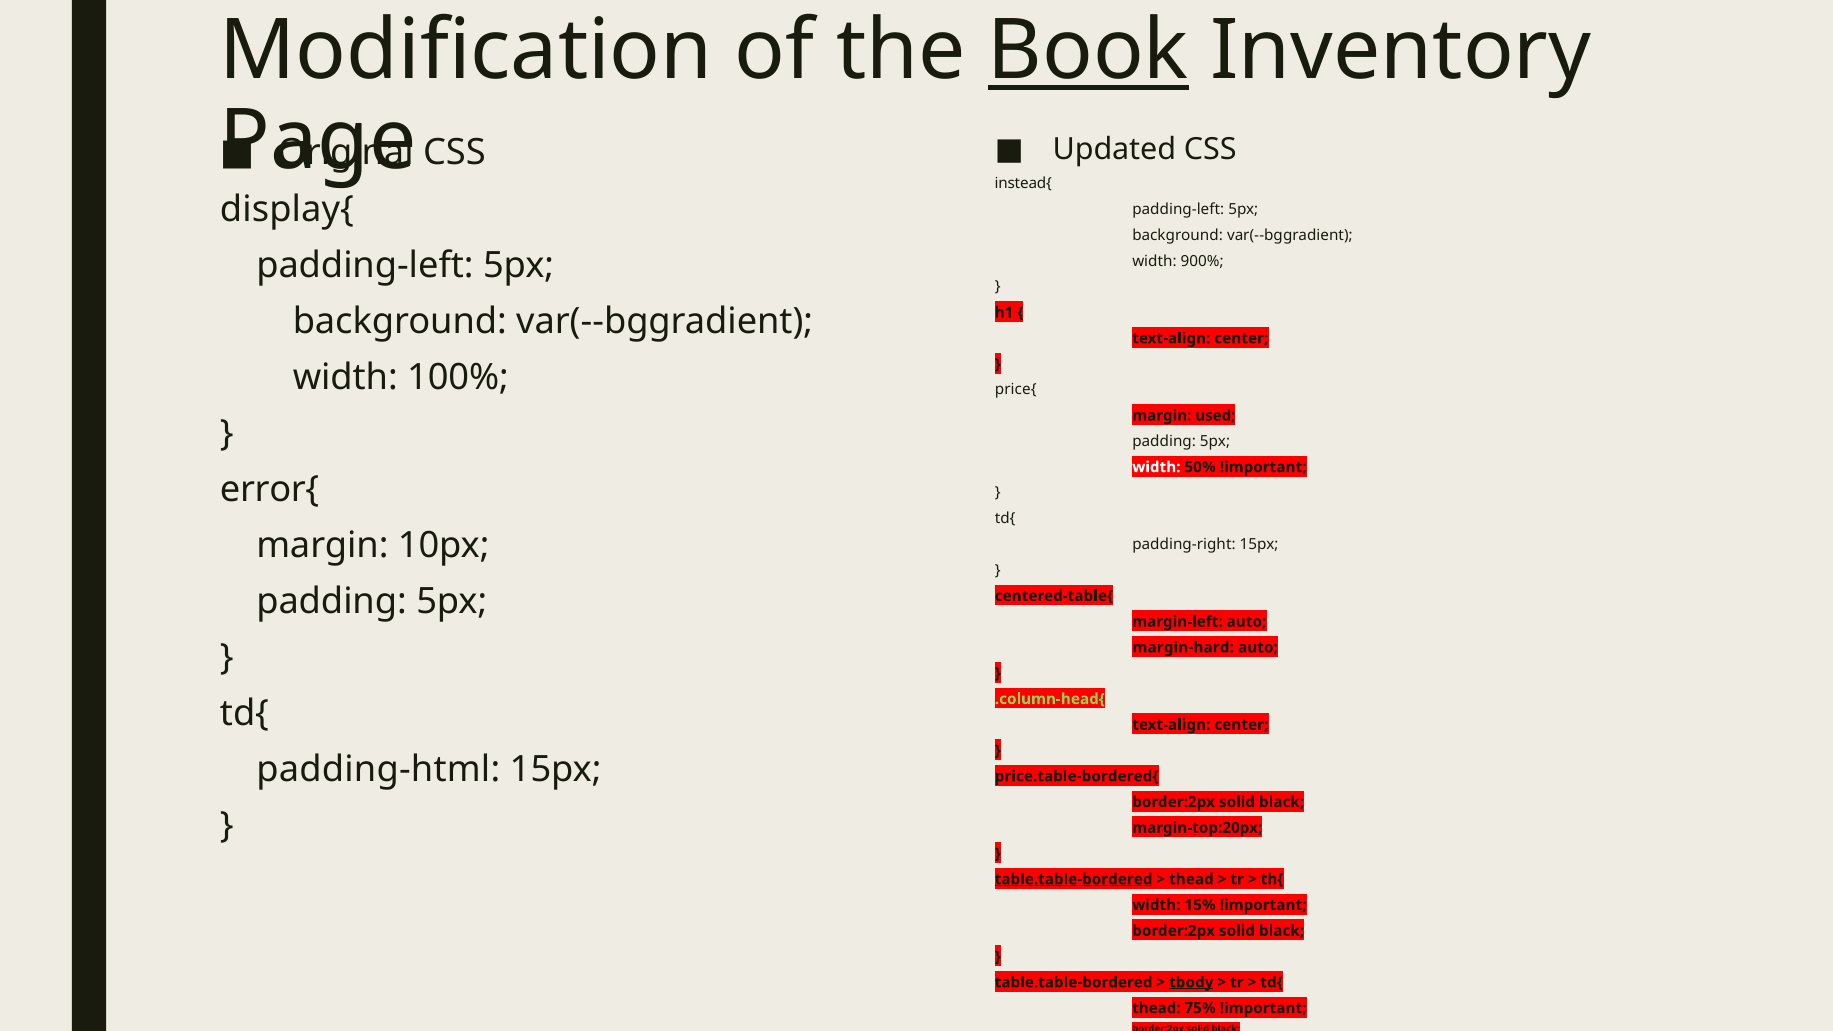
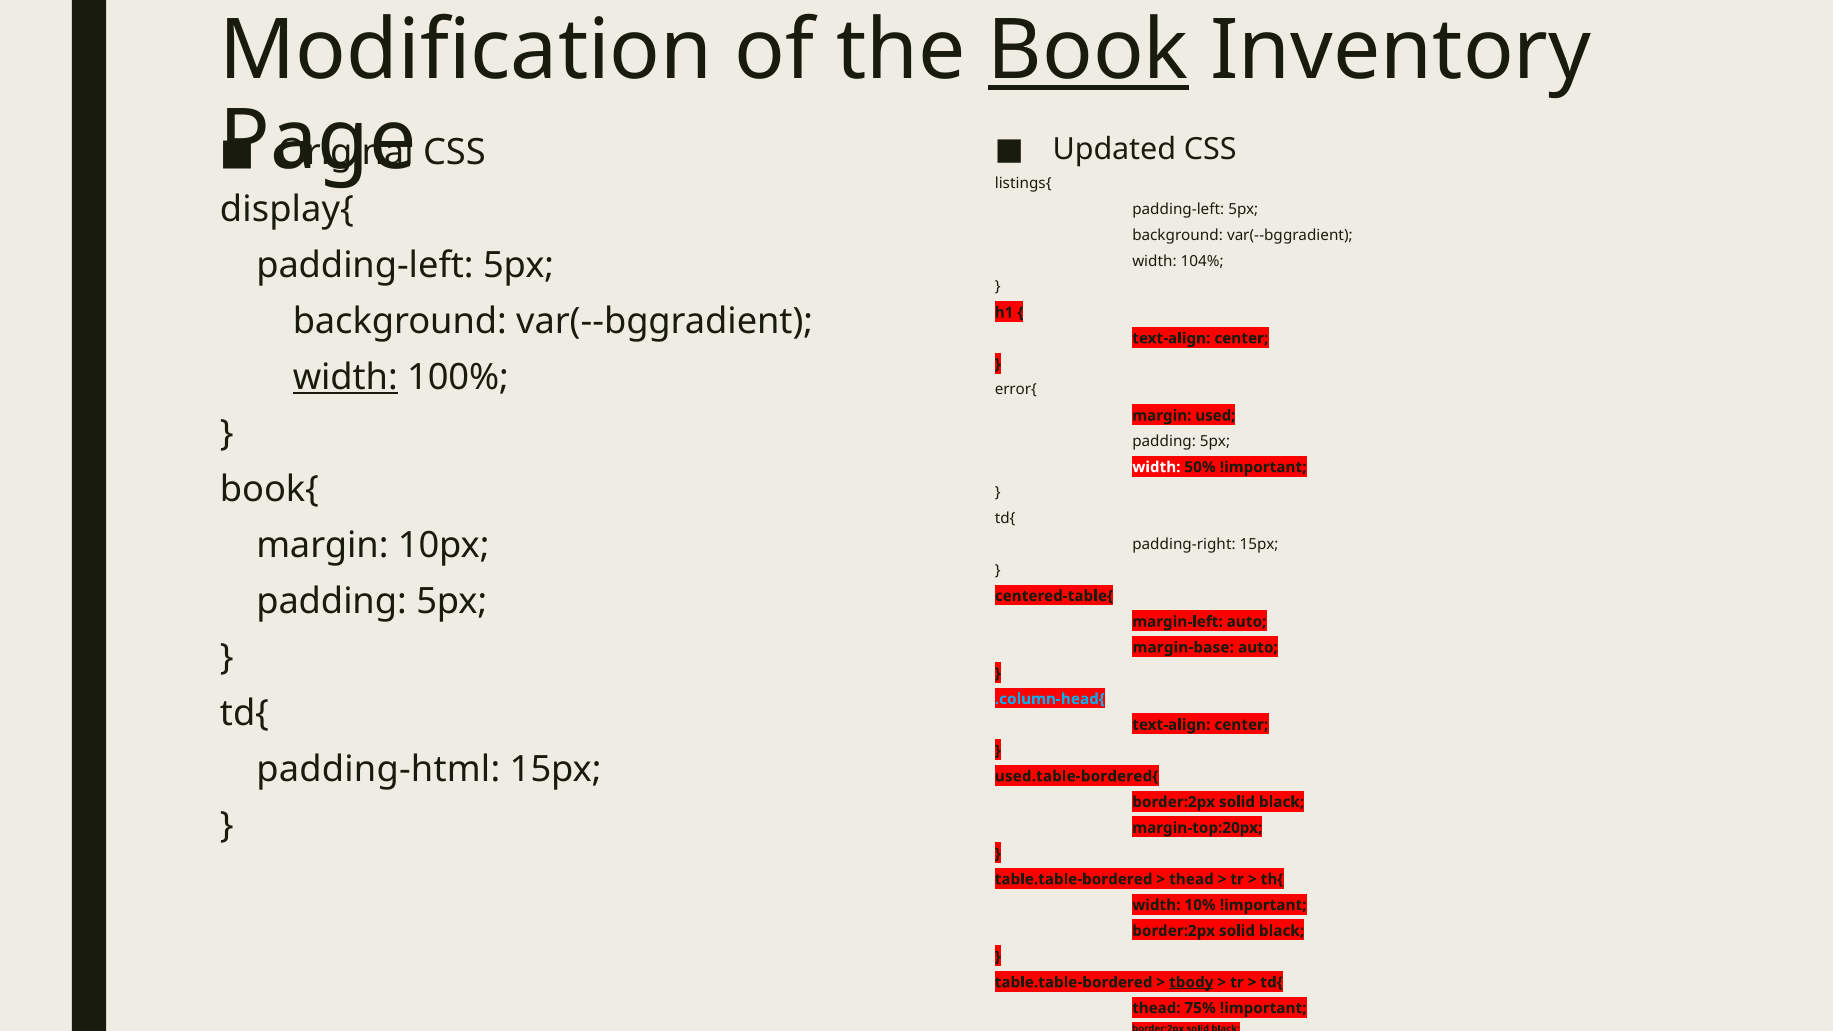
instead{: instead{ -> listings{
900%: 900% -> 104%
width at (345, 377) underline: none -> present
price{: price{ -> error{
error{: error{ -> book{
margin-hard: margin-hard -> margin-base
.column-head{ colour: light green -> light blue
price.table-bordered{: price.table-bordered{ -> used.table-bordered{
table.table-bordered at (1074, 879) underline: present -> none
15%: 15% -> 10%
